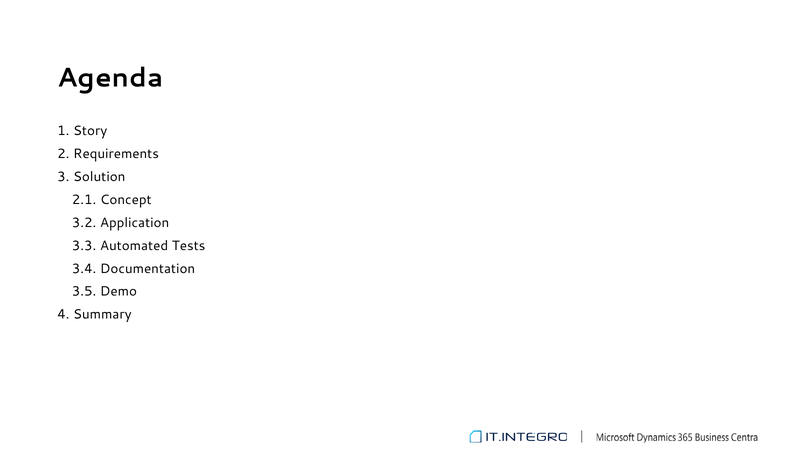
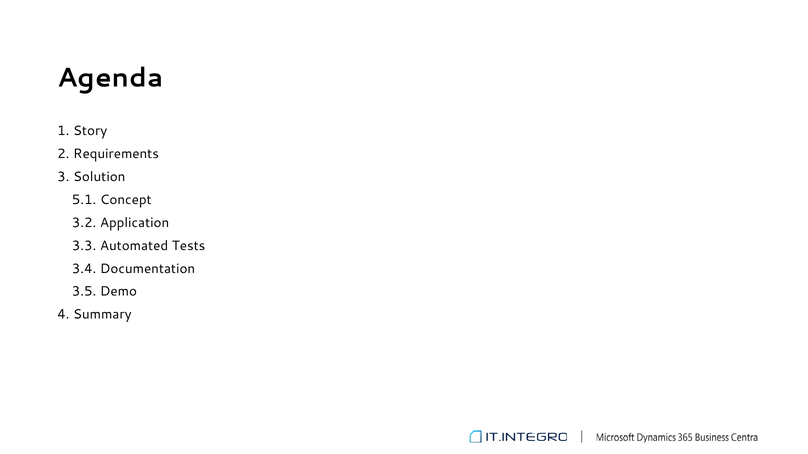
2.1: 2.1 -> 5.1
